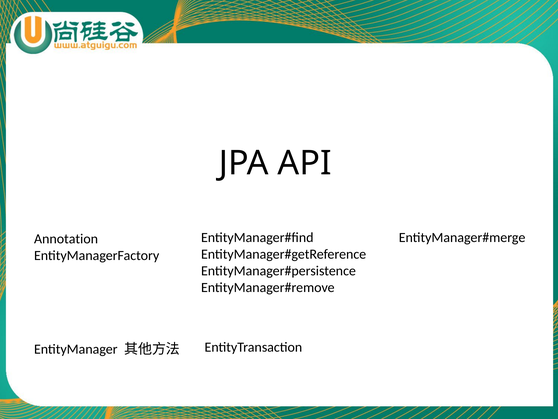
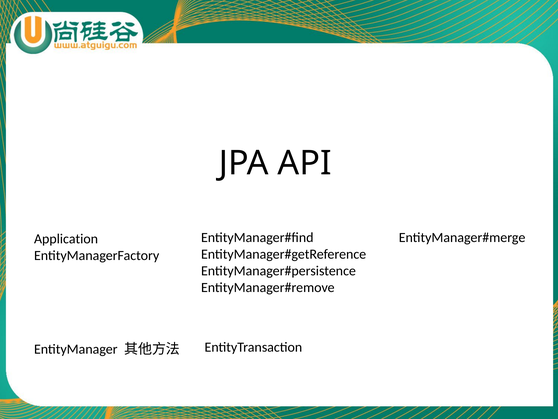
Annotation: Annotation -> Application
